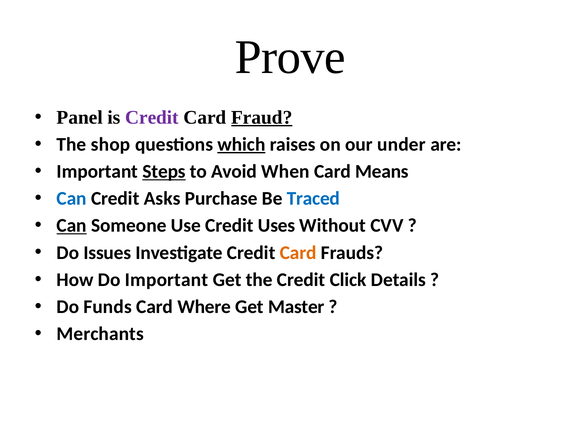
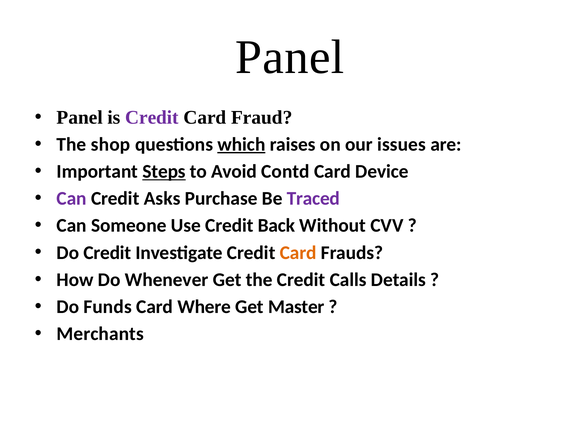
Prove at (290, 57): Prove -> Panel
Fraud underline: present -> none
under: under -> issues
When: When -> Contd
Means: Means -> Device
Can at (72, 199) colour: blue -> purple
Traced colour: blue -> purple
Can at (72, 226) underline: present -> none
Uses: Uses -> Back
Do Issues: Issues -> Credit
Do Important: Important -> Whenever
Click: Click -> Calls
